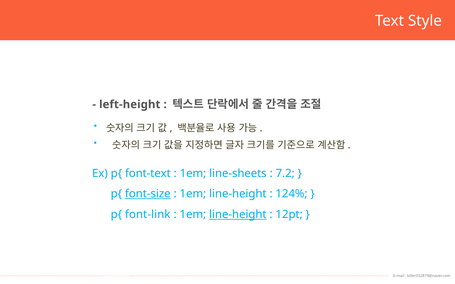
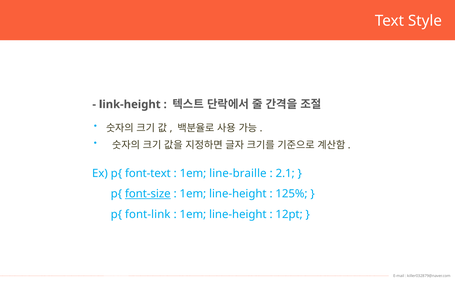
left-height: left-height -> link-height
line-sheets: line-sheets -> line-braille
7.2: 7.2 -> 2.1
124%: 124% -> 125%
line-height at (238, 215) underline: present -> none
